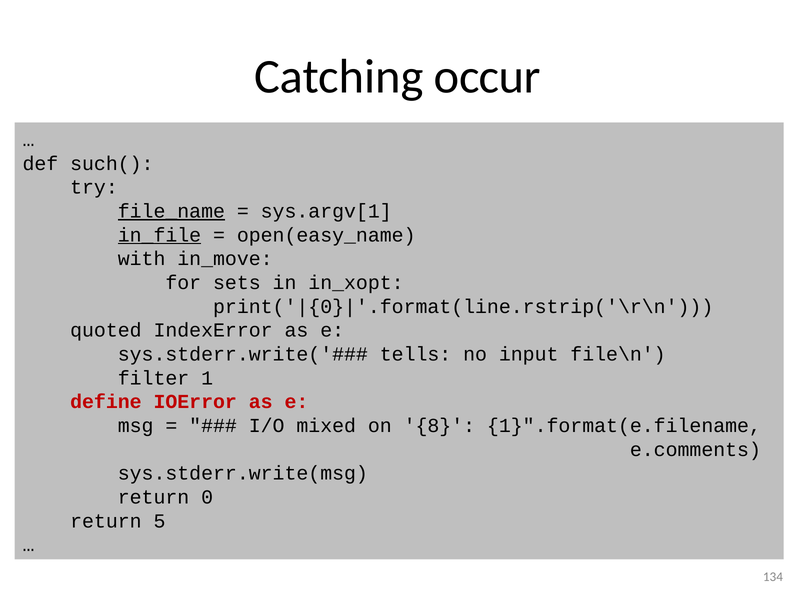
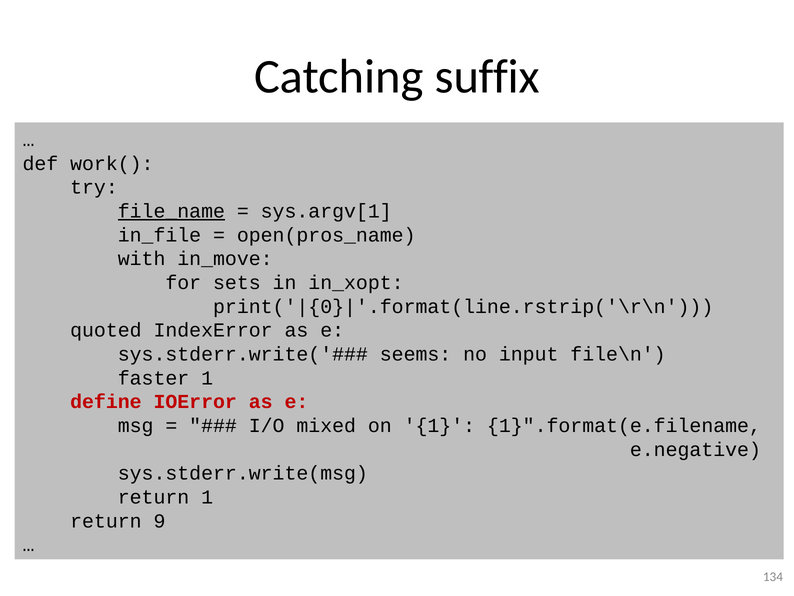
occur: occur -> suffix
such(: such( -> work(
in_file underline: present -> none
open(easy_name: open(easy_name -> open(pros_name
tells: tells -> seems
filter: filter -> faster
on 8: 8 -> 1
e.comments: e.comments -> e.negative
return 0: 0 -> 1
5: 5 -> 9
